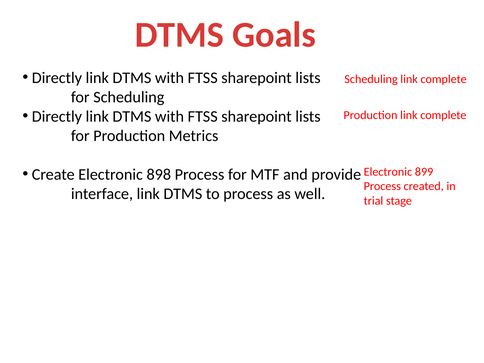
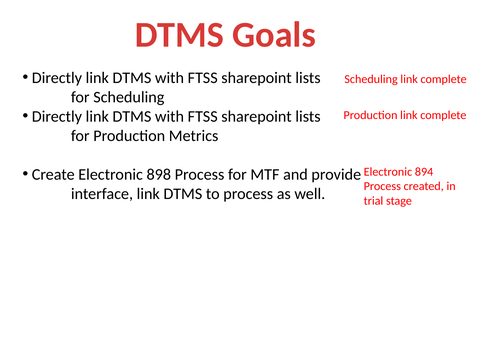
899: 899 -> 894
